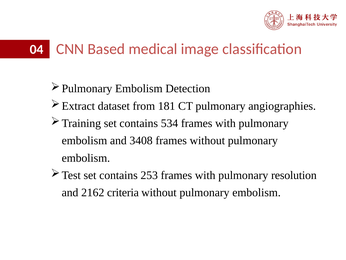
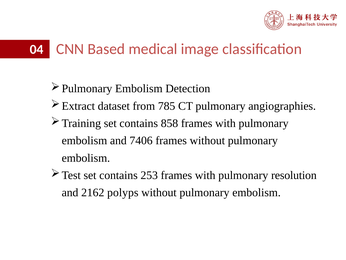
181: 181 -> 785
534: 534 -> 858
3408: 3408 -> 7406
criteria: criteria -> polyps
